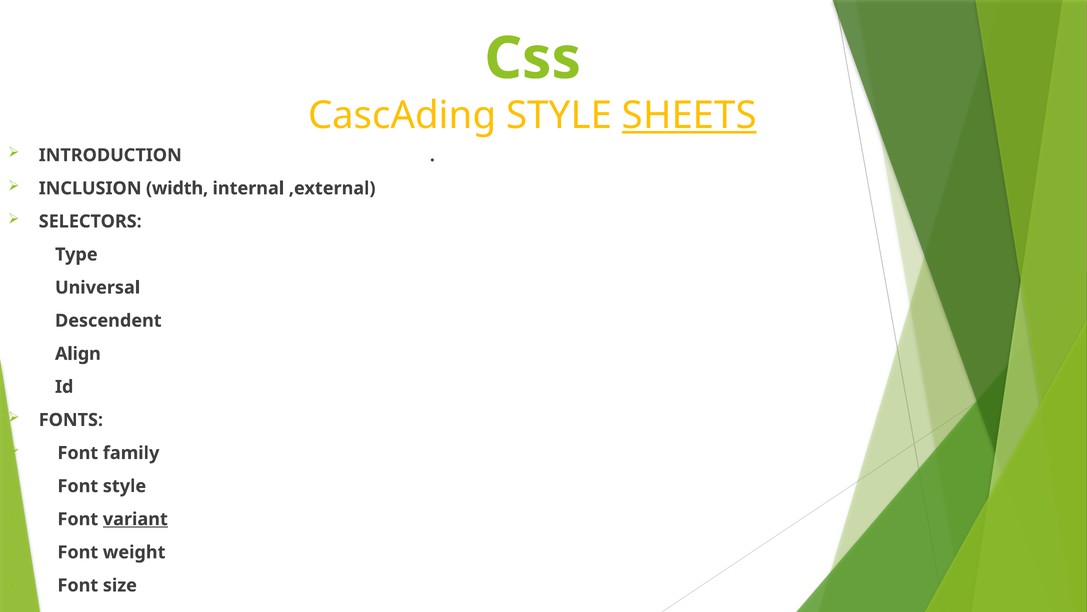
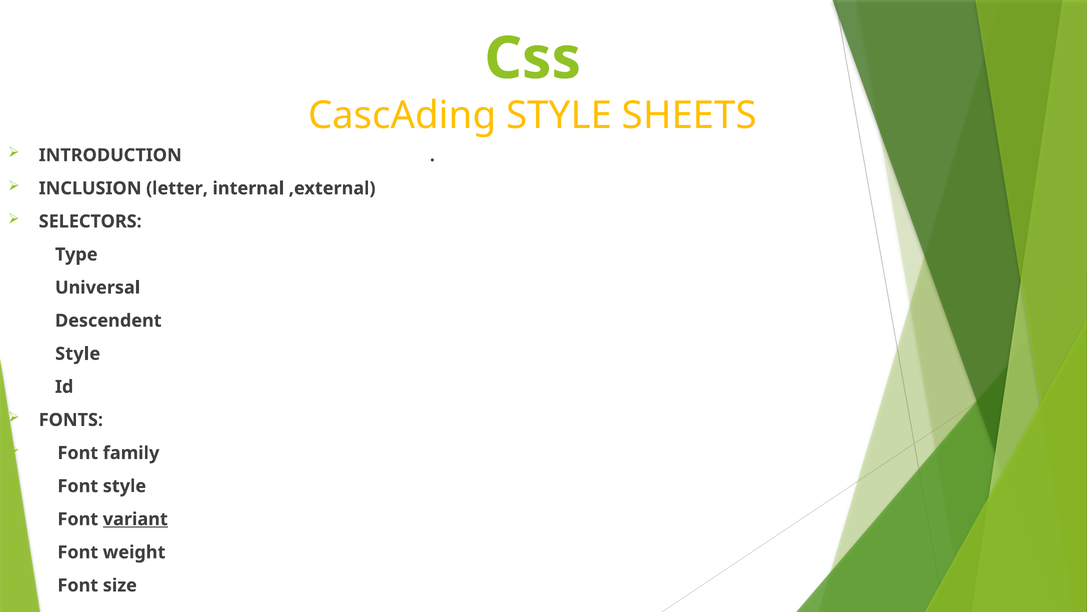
SHEETS underline: present -> none
width: width -> letter
Align at (78, 353): Align -> Style
